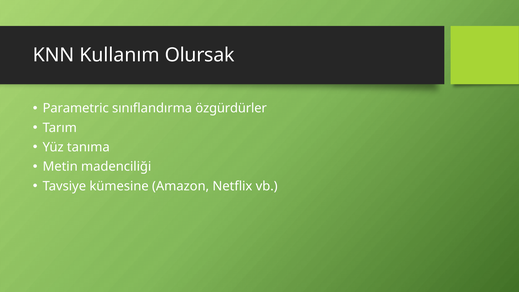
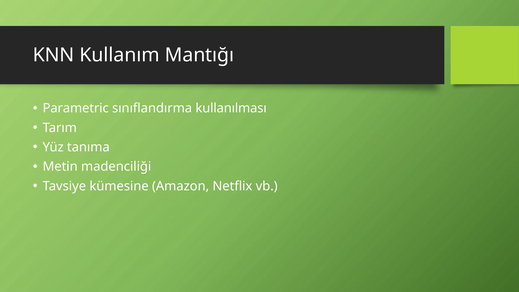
Olursak: Olursak -> Mantığı
özgürdürler: özgürdürler -> kullanılması
